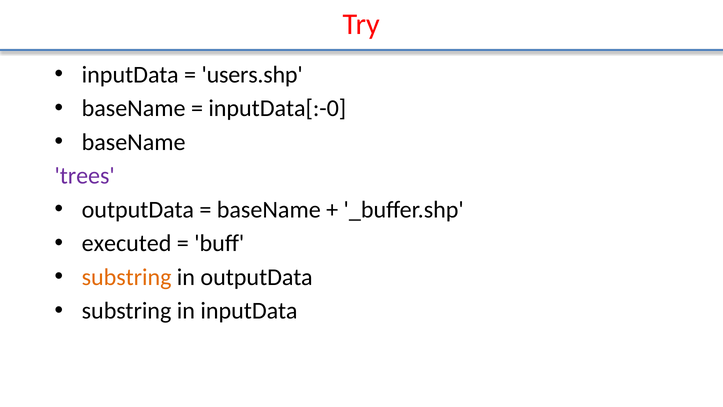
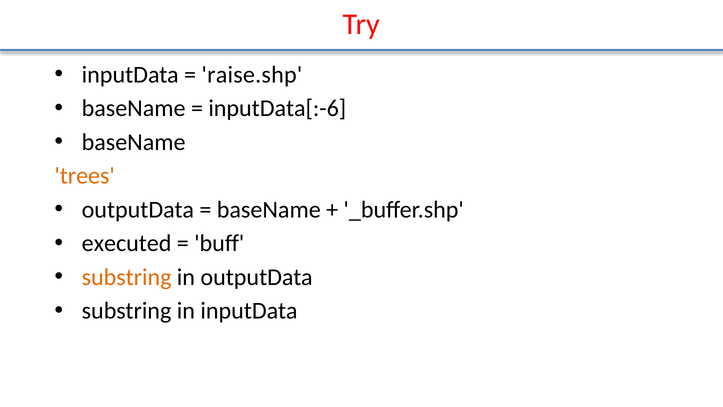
users.shp: users.shp -> raise.shp
inputData[:-0: inputData[:-0 -> inputData[:-6
trees colour: purple -> orange
